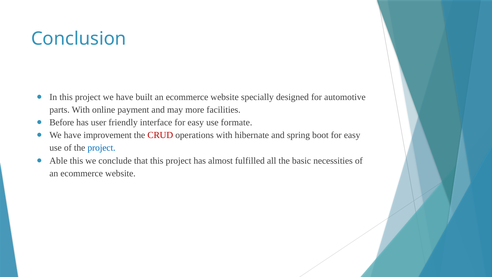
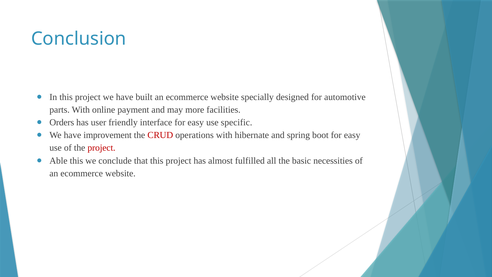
Before: Before -> Orders
formate: formate -> specific
project at (101, 148) colour: blue -> red
